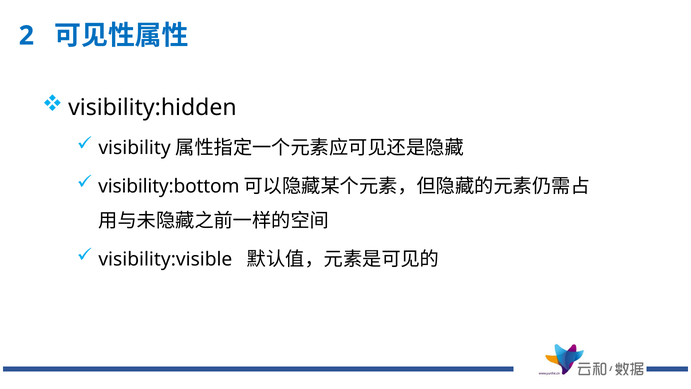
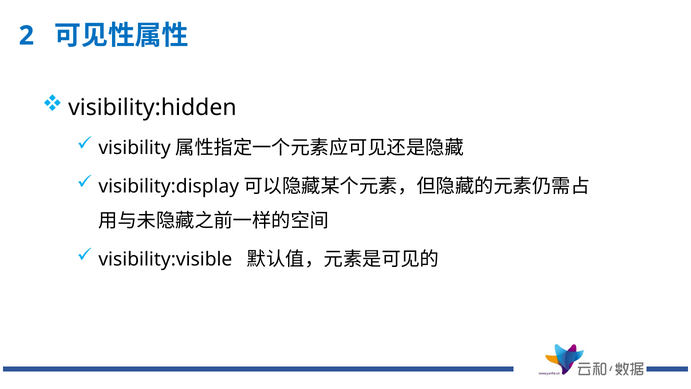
visibility:bottom: visibility:bottom -> visibility:display
